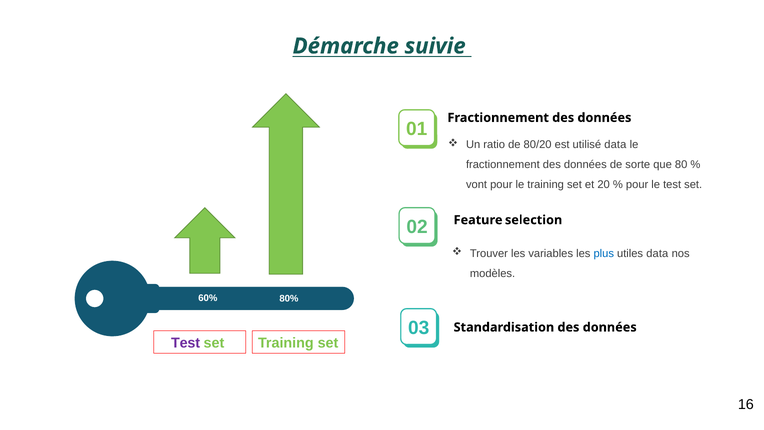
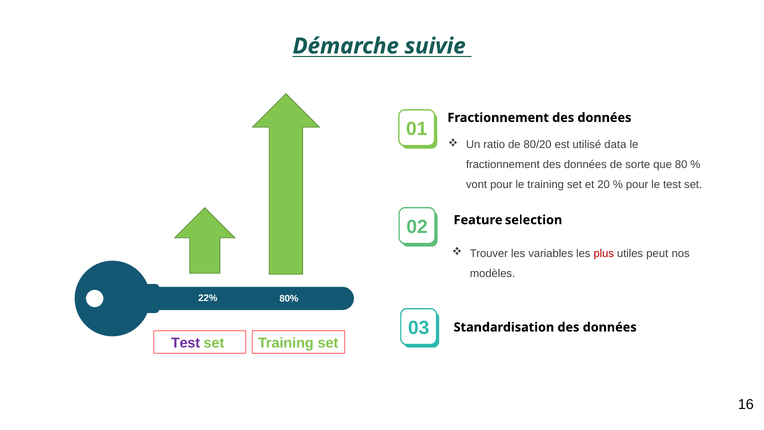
plus colour: blue -> red
utiles data: data -> peut
60%: 60% -> 22%
